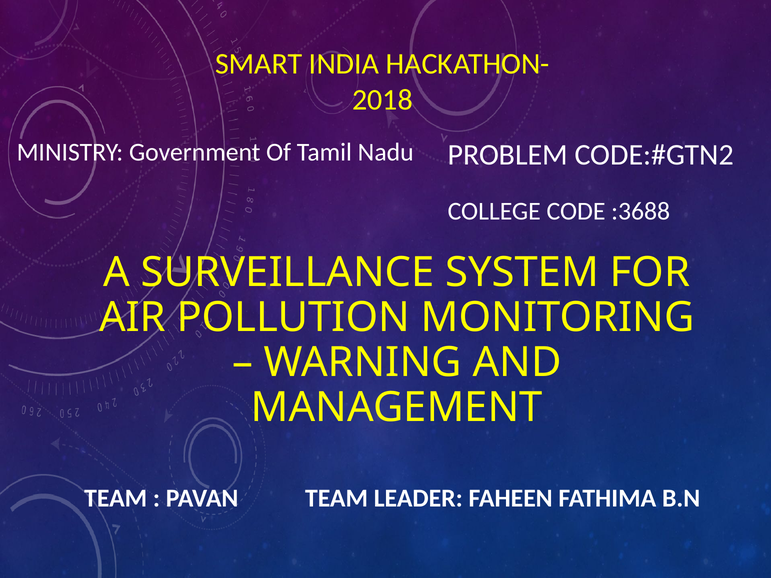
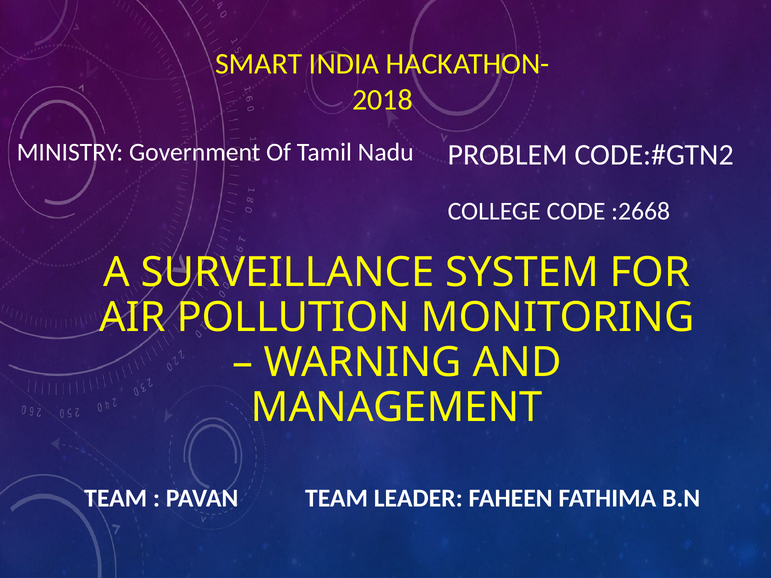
:3688: :3688 -> :2668
